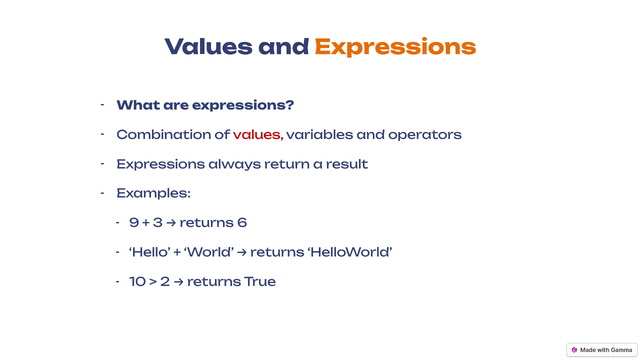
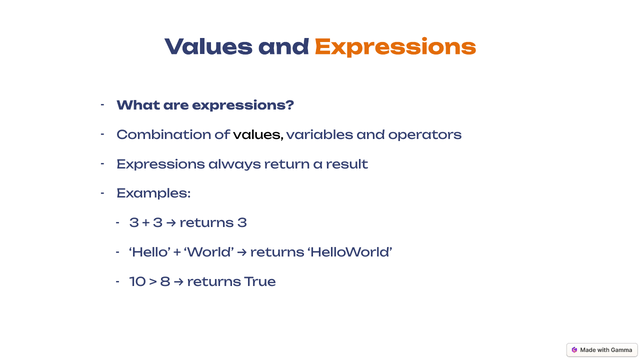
values at (258, 135) colour: red -> black
9 at (134, 223): 9 -> 3
returns 6: 6 -> 3
2: 2 -> 8
